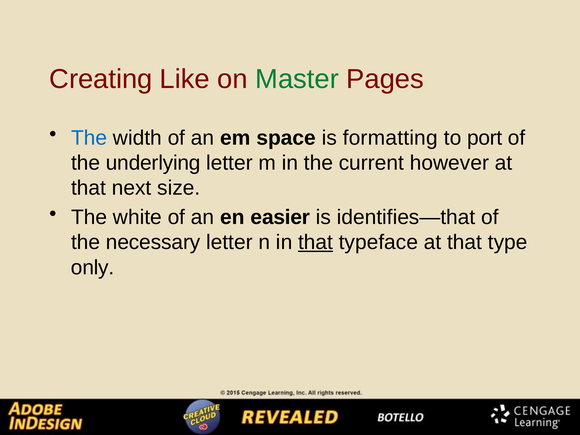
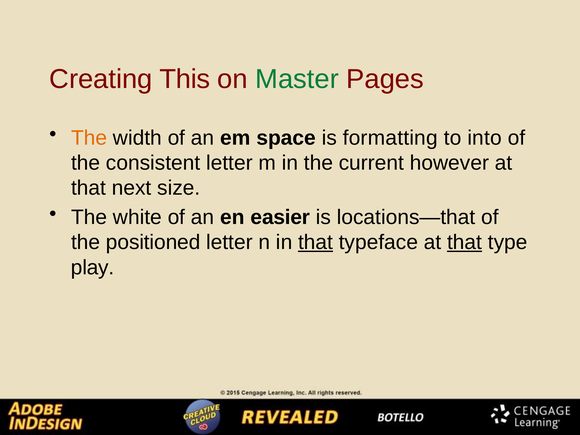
Like: Like -> This
The at (89, 138) colour: blue -> orange
port: port -> into
underlying: underlying -> consistent
identifies—that: identifies—that -> locations—that
necessary: necessary -> positioned
that at (465, 242) underline: none -> present
only: only -> play
